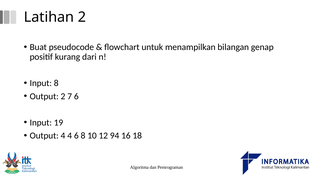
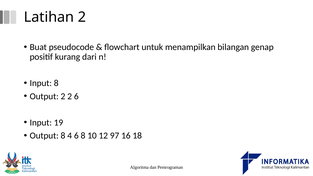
2 7: 7 -> 2
Output 4: 4 -> 8
94: 94 -> 97
